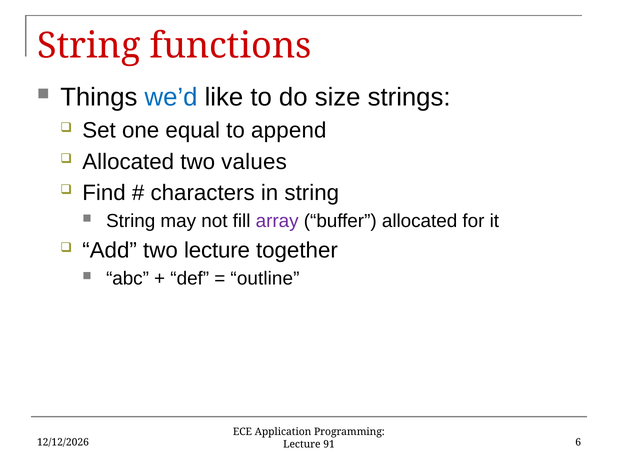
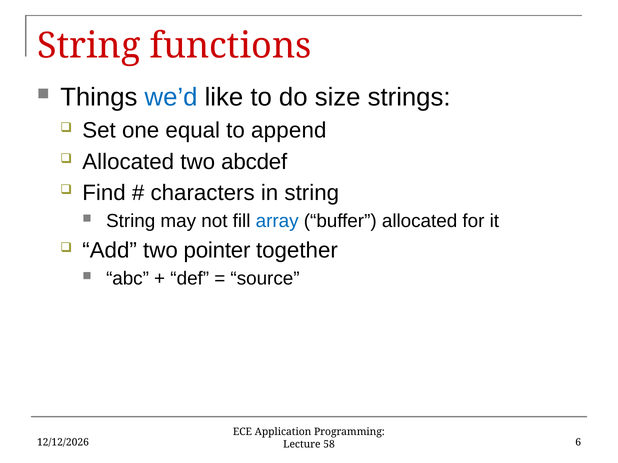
values: values -> abcdef
array colour: purple -> blue
two lecture: lecture -> pointer
outline: outline -> source
91: 91 -> 58
